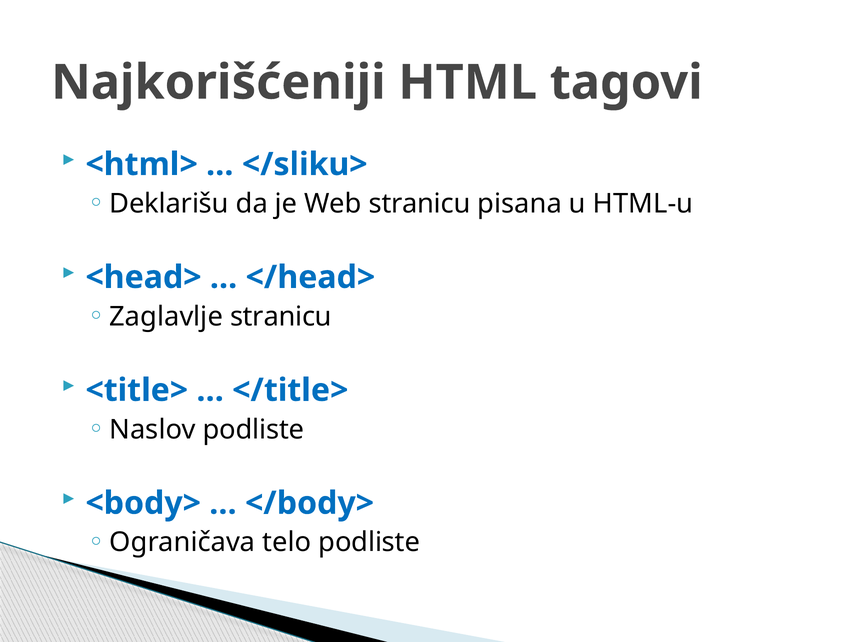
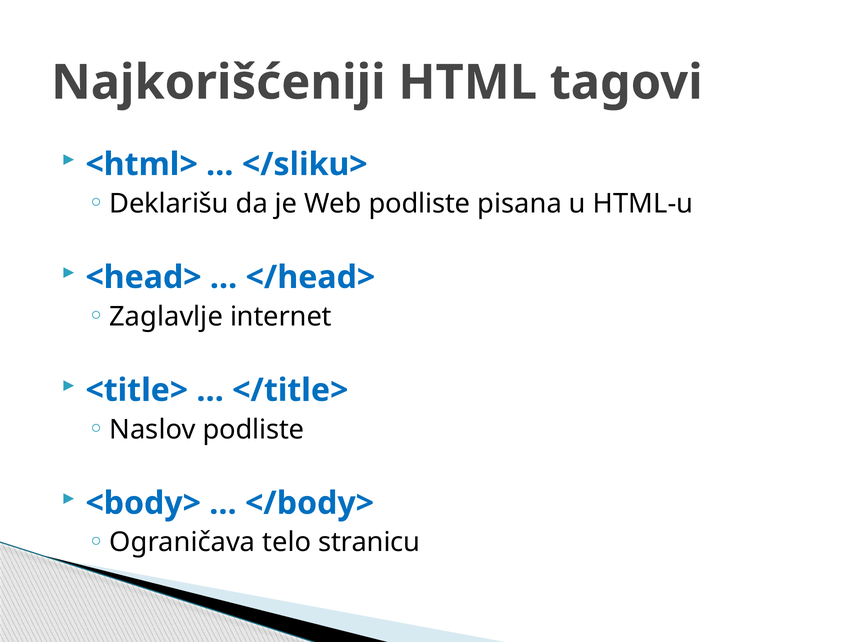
Web stranicu: stranicu -> podliste
Zaglavlje stranicu: stranicu -> internet
telo podliste: podliste -> stranicu
